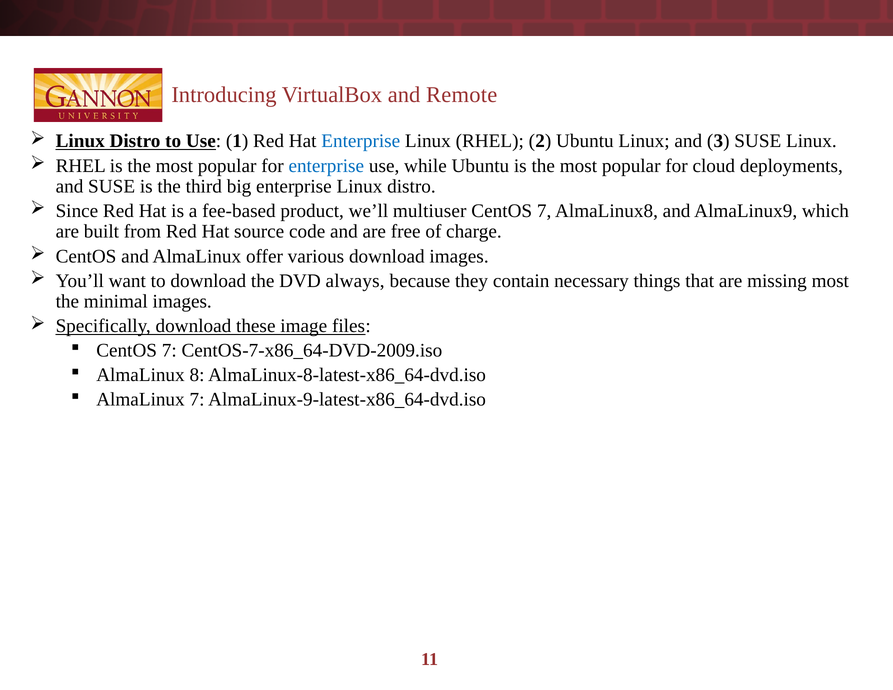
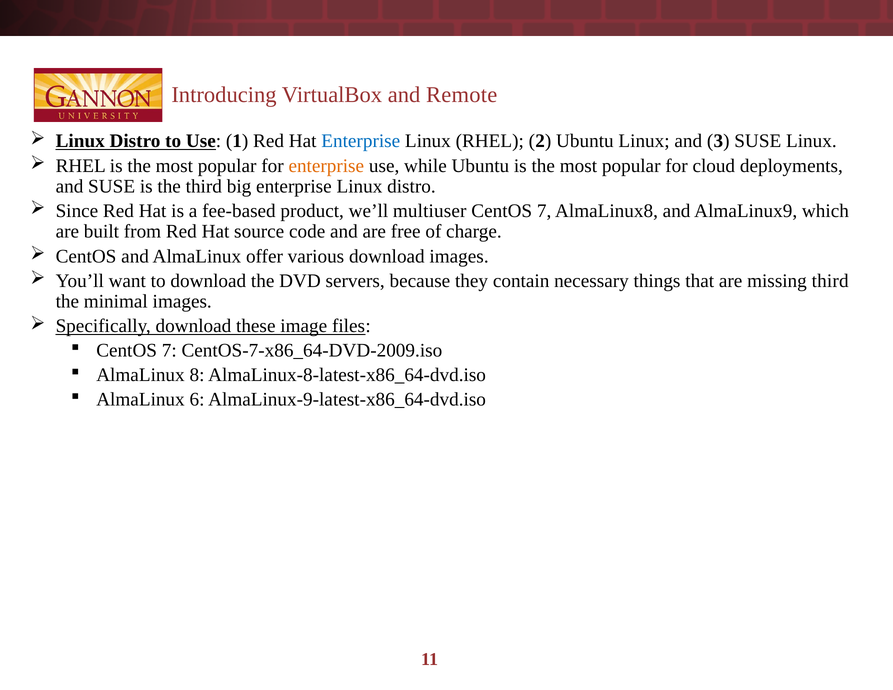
enterprise at (326, 166) colour: blue -> orange
always: always -> servers
missing most: most -> third
AlmaLinux 7: 7 -> 6
